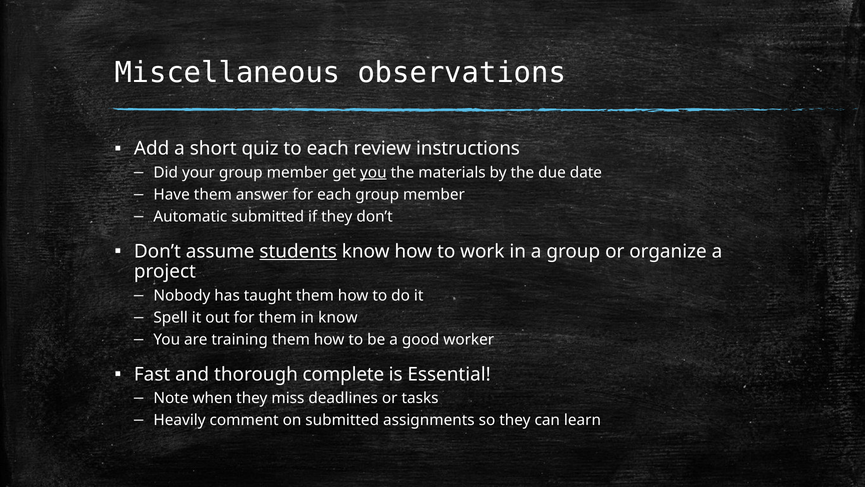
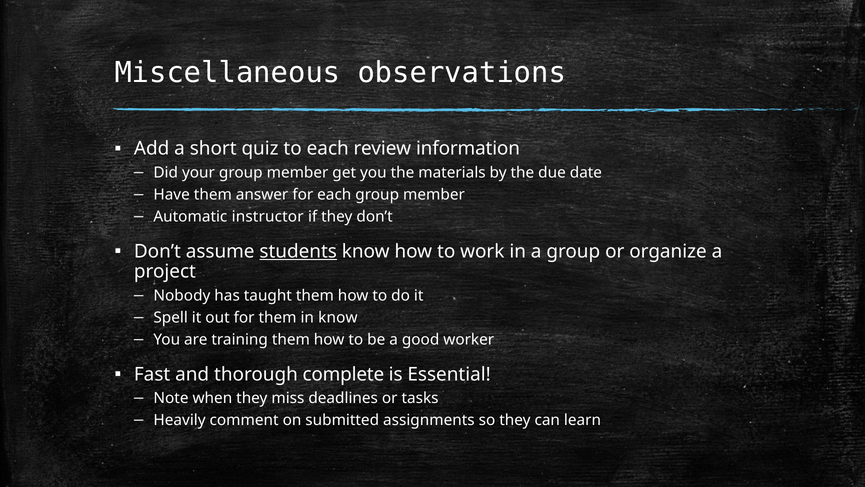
instructions: instructions -> information
you at (373, 172) underline: present -> none
Automatic submitted: submitted -> instructor
